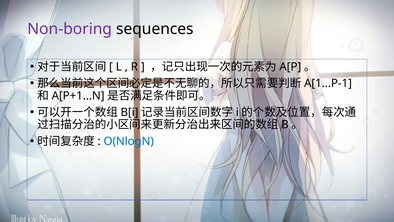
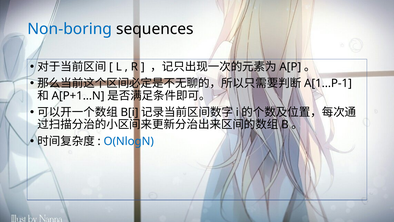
Non-boring colour: purple -> blue
